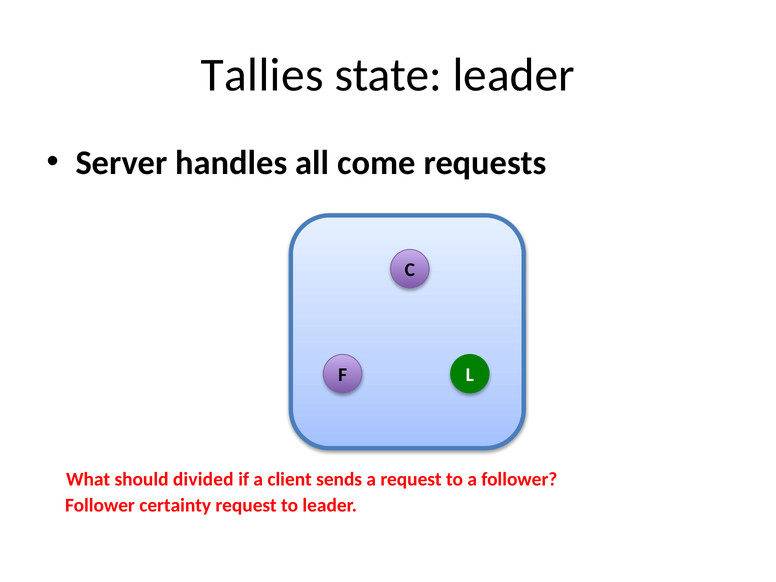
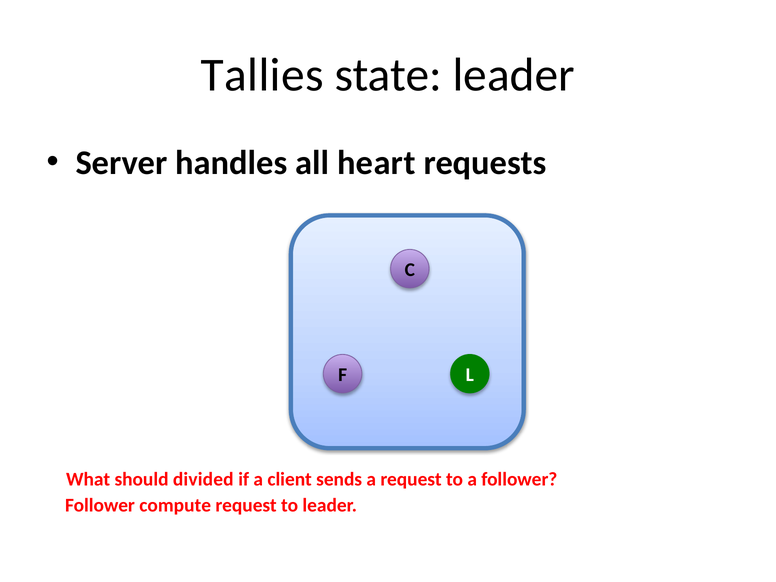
come: come -> heart
certainty: certainty -> compute
